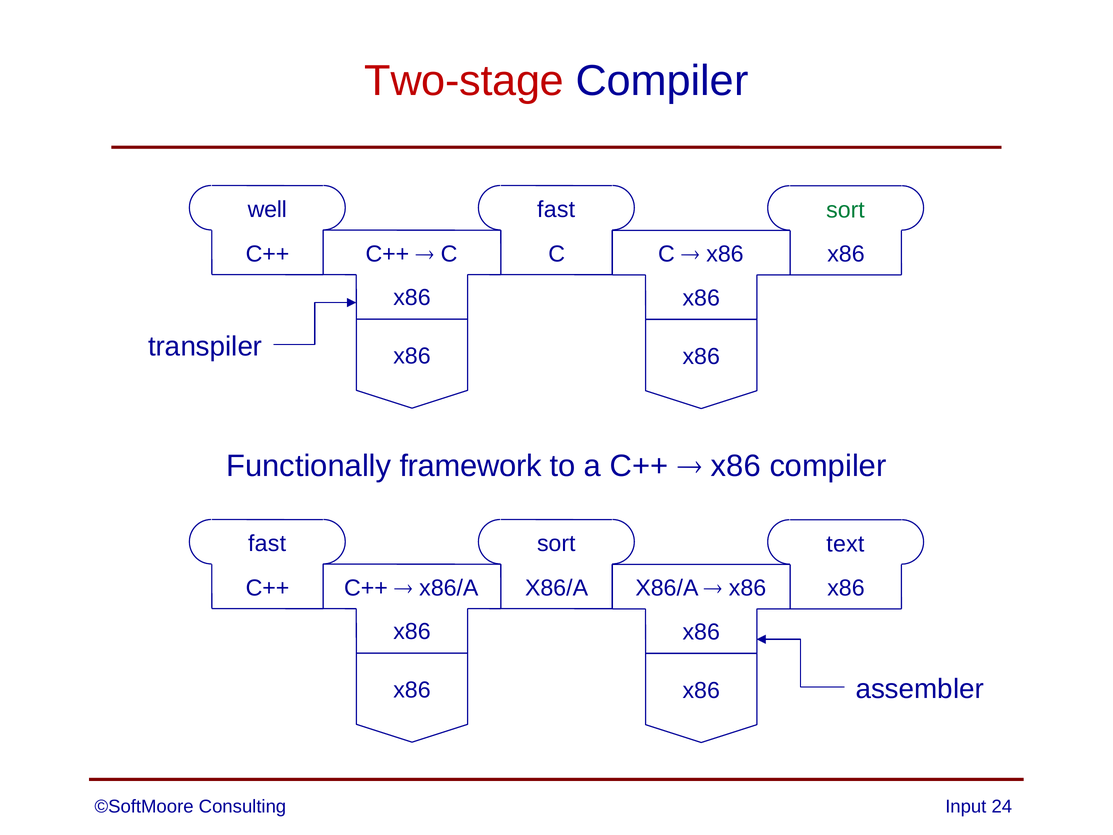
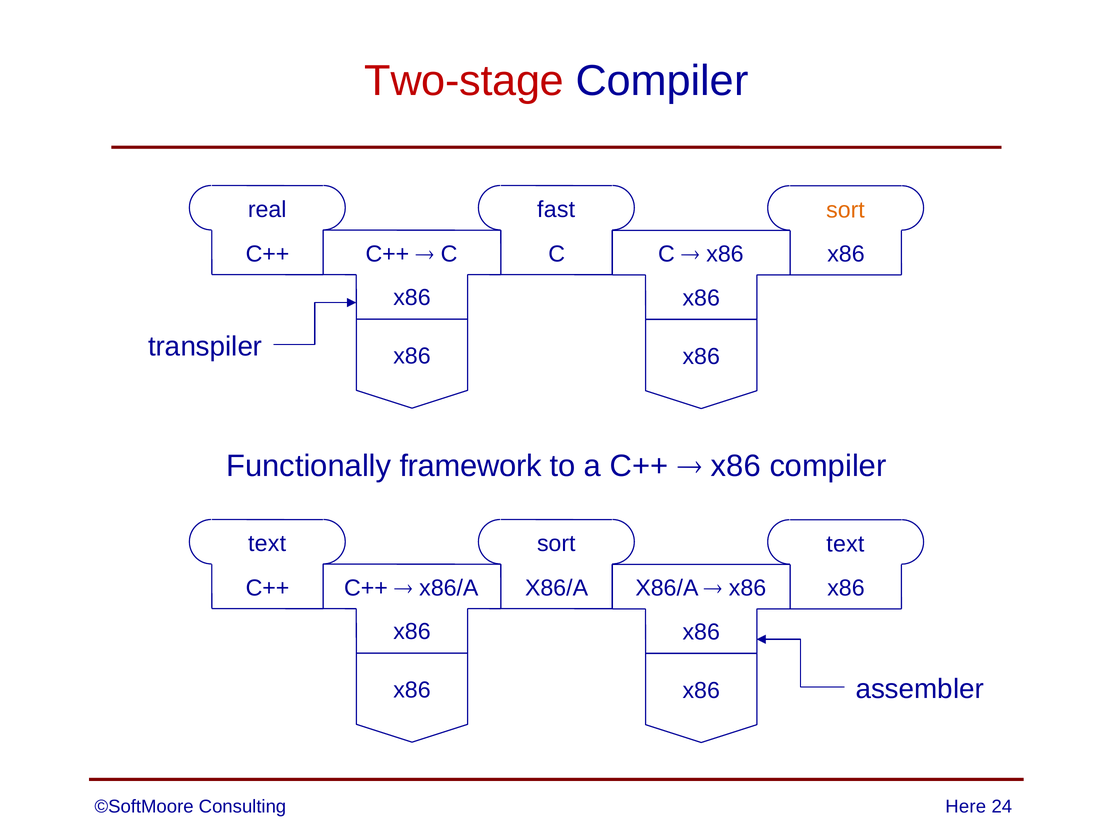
well: well -> real
sort at (845, 210) colour: green -> orange
fast at (267, 544): fast -> text
Input: Input -> Here
